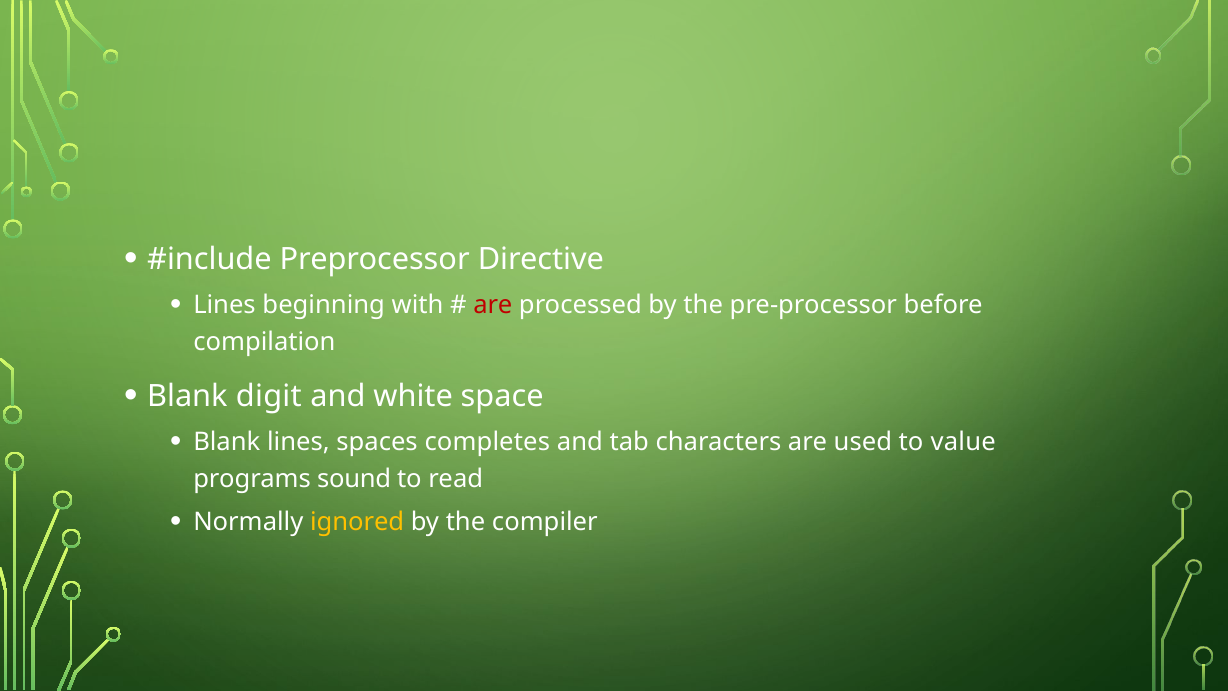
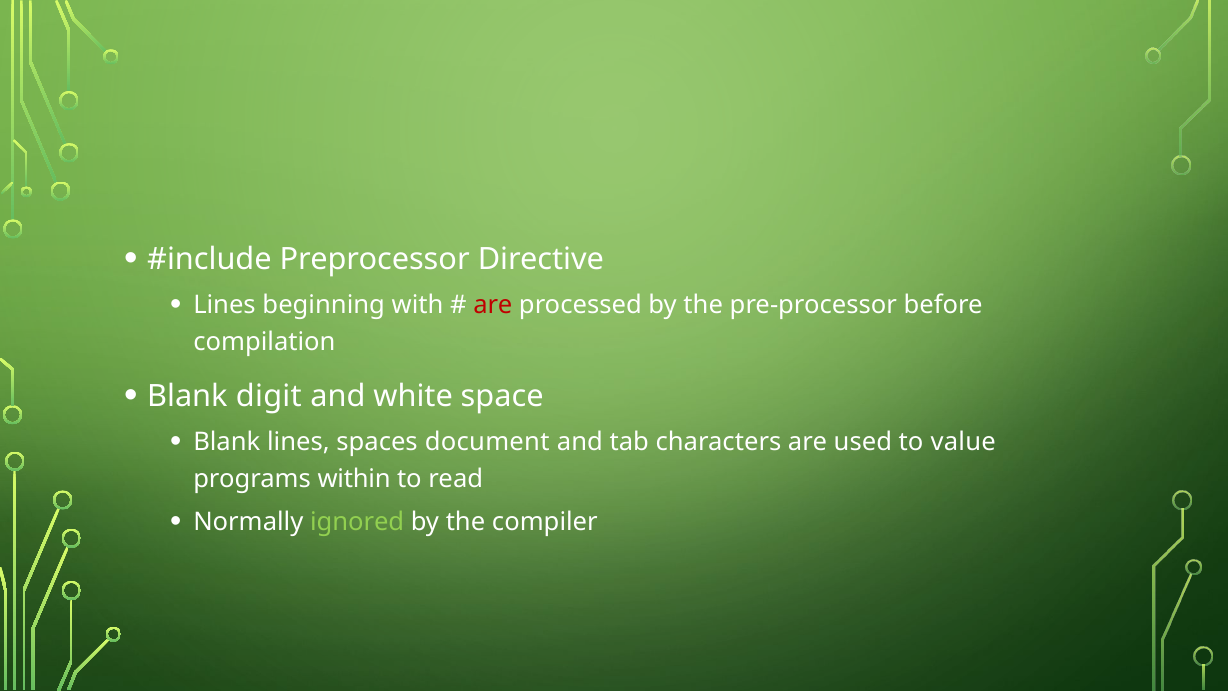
completes: completes -> document
sound: sound -> within
ignored colour: yellow -> light green
